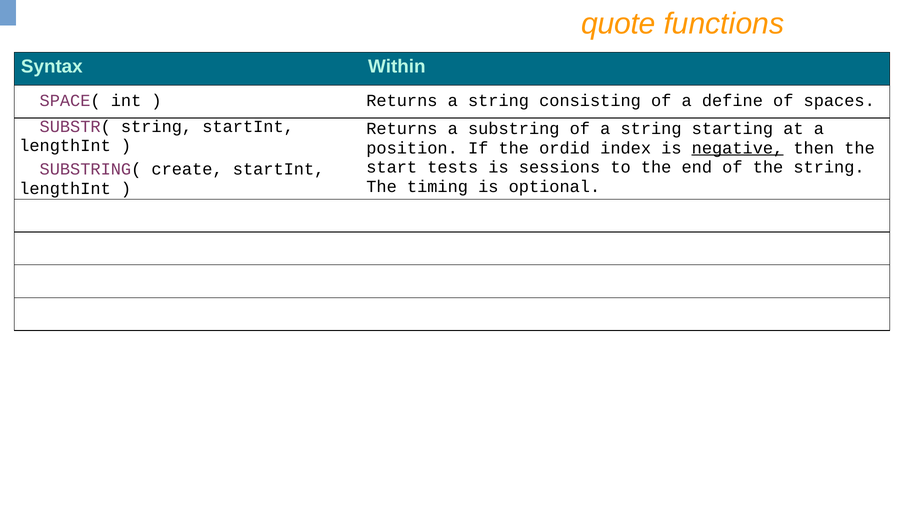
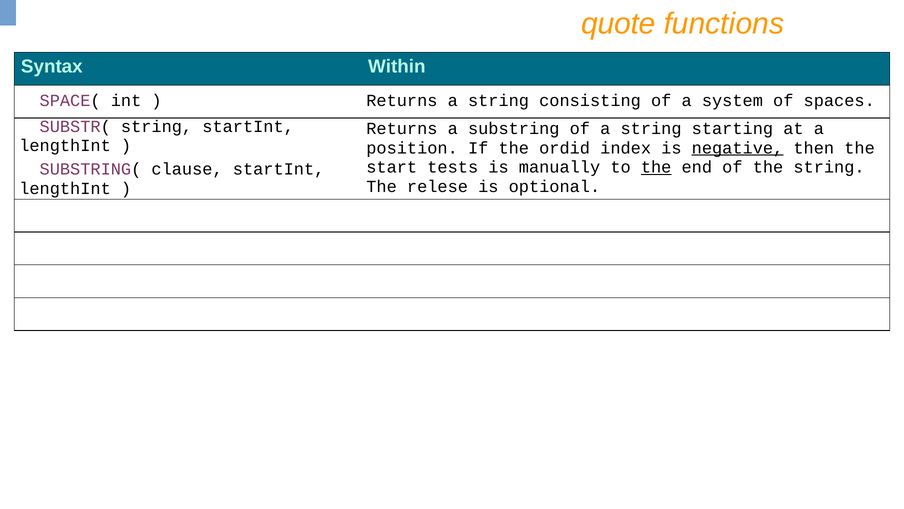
define: define -> system
sessions: sessions -> manually
the at (656, 167) underline: none -> present
create: create -> clause
timing: timing -> relese
